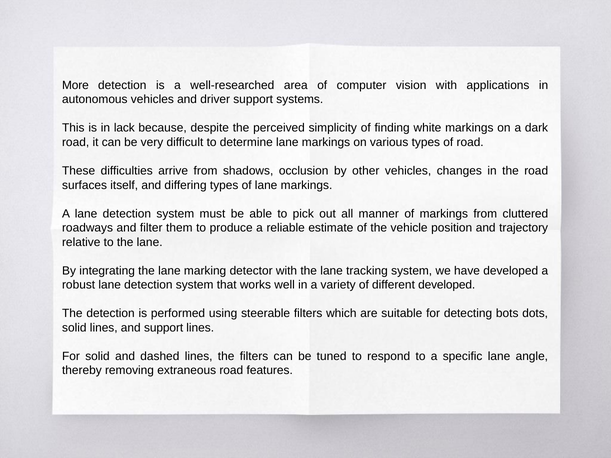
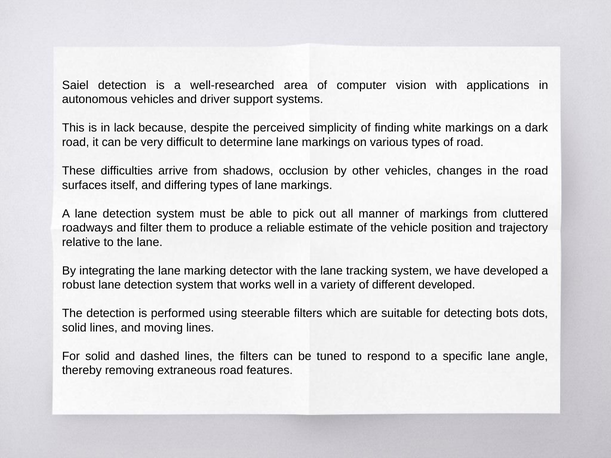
More: More -> Saiel
and support: support -> moving
